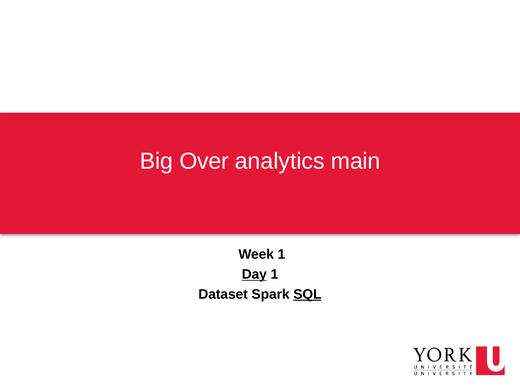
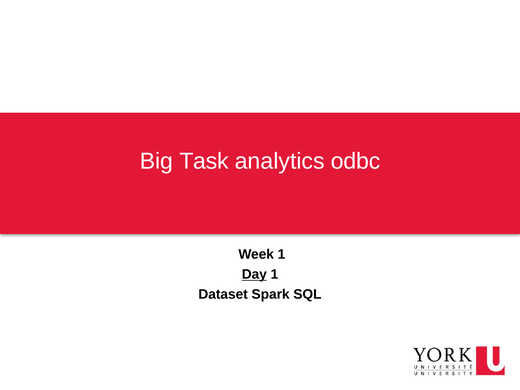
Over: Over -> Task
main: main -> odbc
SQL underline: present -> none
